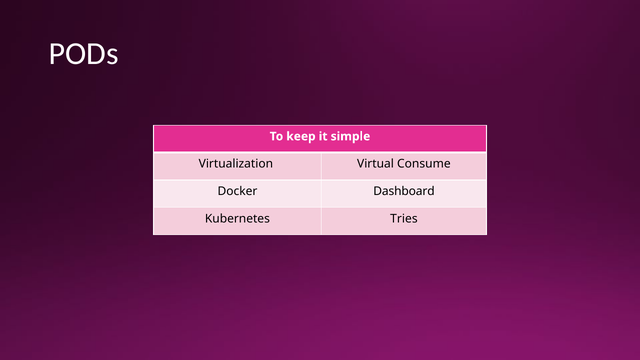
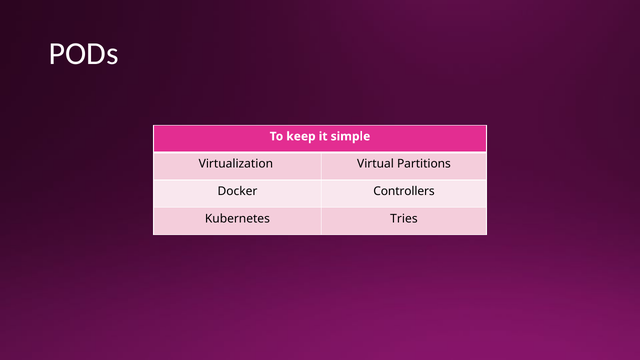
Consume: Consume -> Partitions
Dashboard: Dashboard -> Controllers
